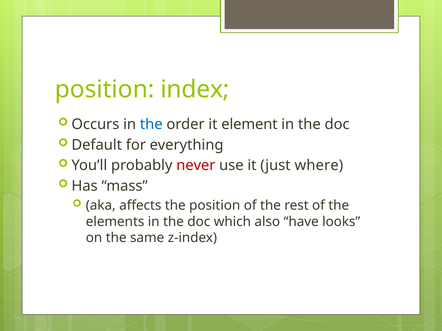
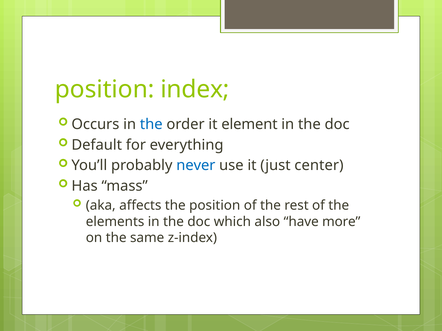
never colour: red -> blue
where: where -> center
looks: looks -> more
